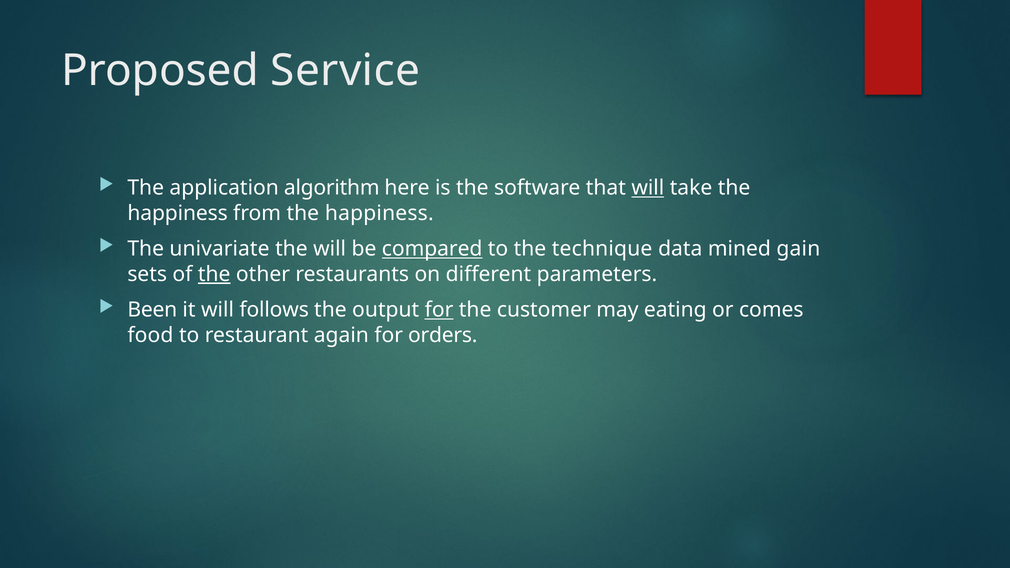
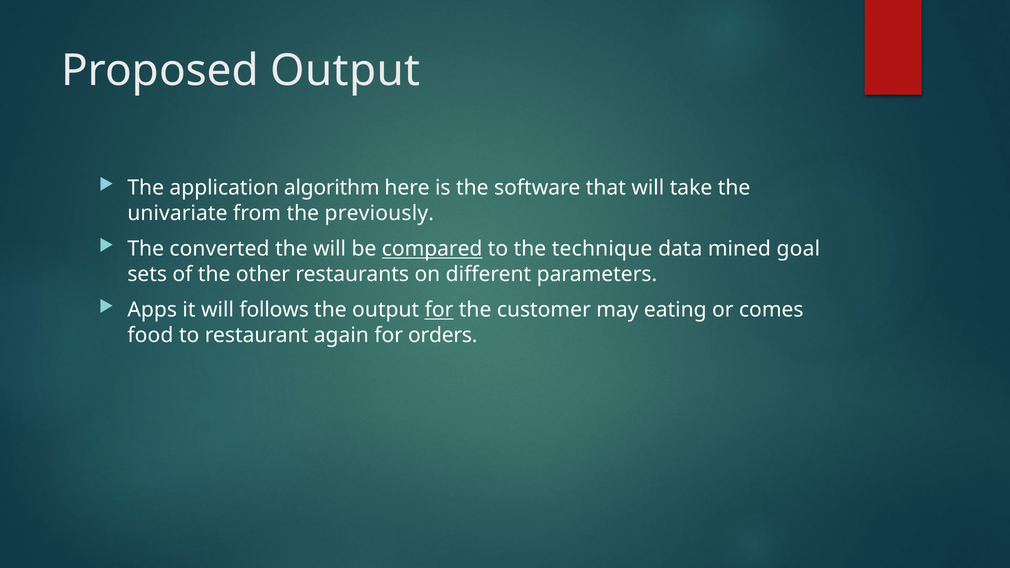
Proposed Service: Service -> Output
will at (648, 188) underline: present -> none
happiness at (178, 213): happiness -> univariate
from the happiness: happiness -> previously
univariate: univariate -> converted
gain: gain -> goal
the at (214, 274) underline: present -> none
Been: Been -> Apps
